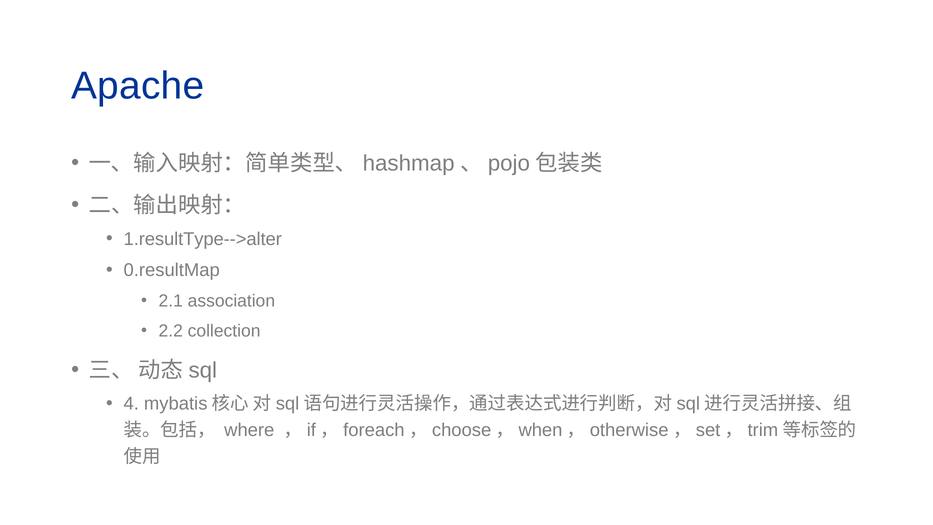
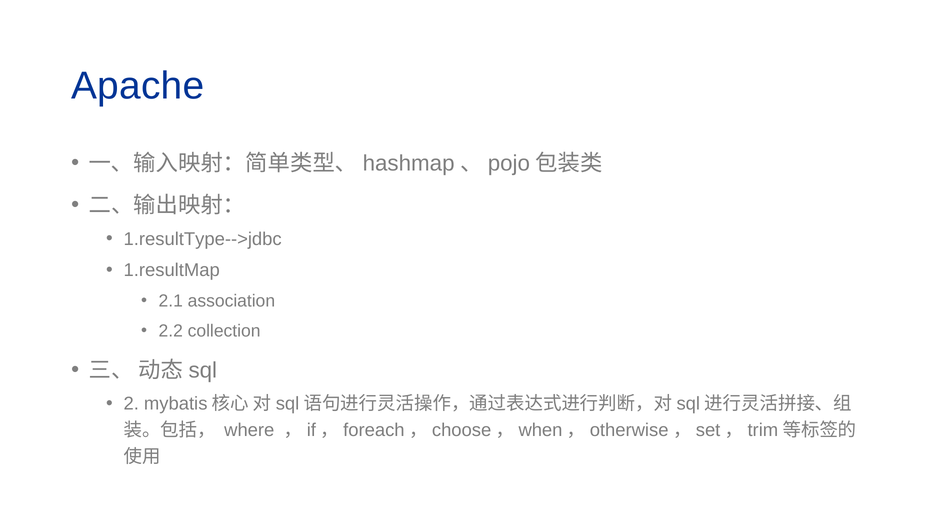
1.resultType-->alter: 1.resultType-->alter -> 1.resultType-->jdbc
0.resultMap: 0.resultMap -> 1.resultMap
4: 4 -> 2
